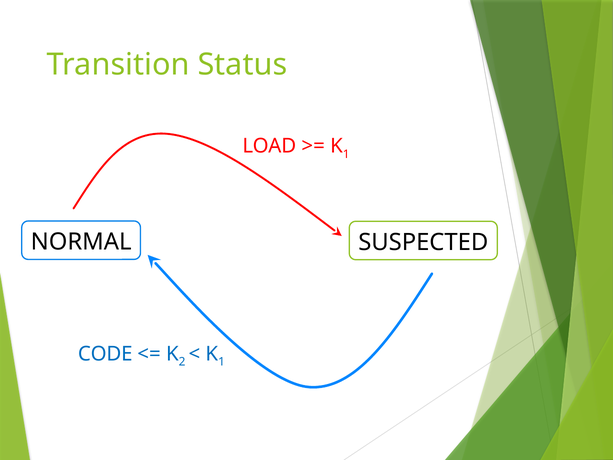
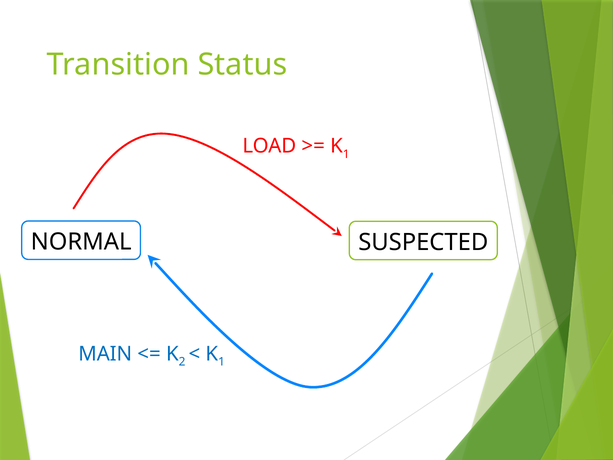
CODE: CODE -> MAIN
